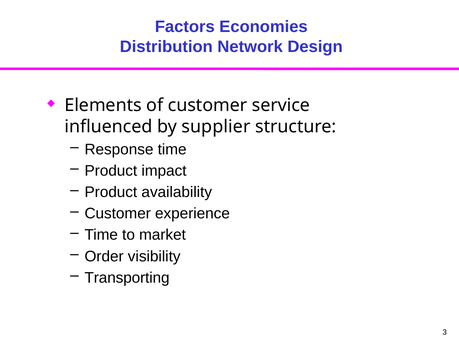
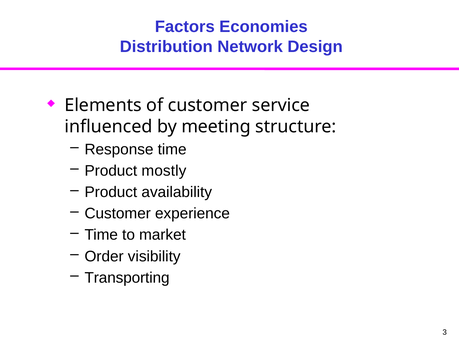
supplier: supplier -> meeting
impact: impact -> mostly
